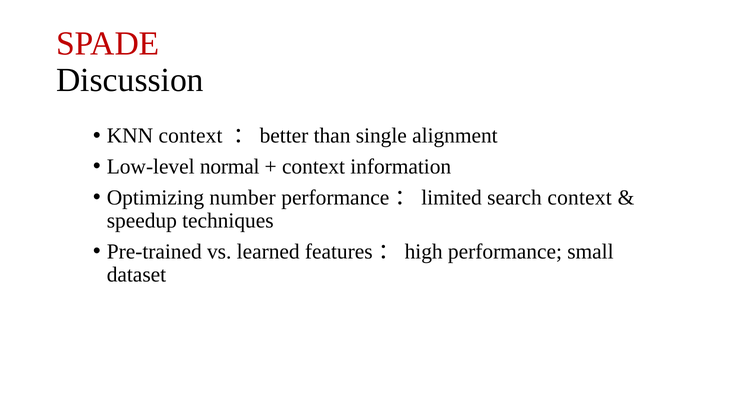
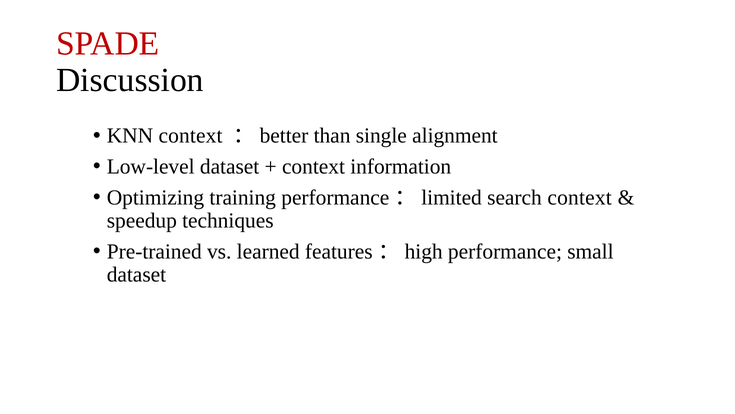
Low-level normal: normal -> dataset
number: number -> training
